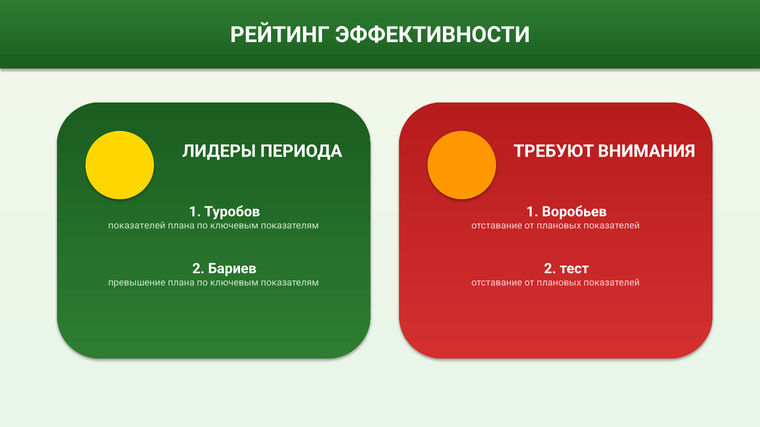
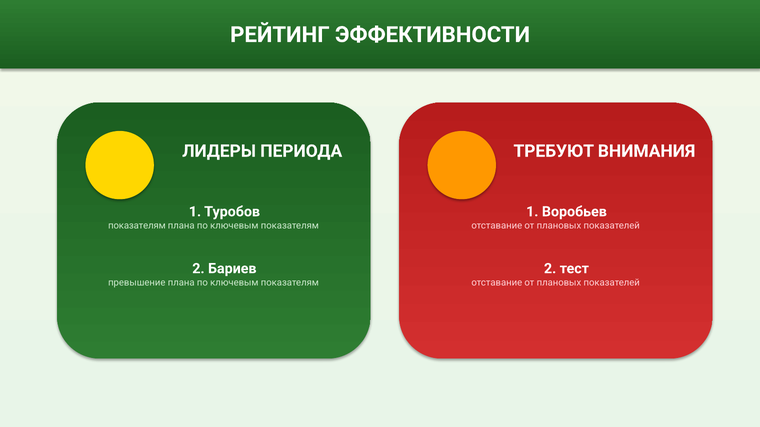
показателей at (137, 226): показателей -> показателям
